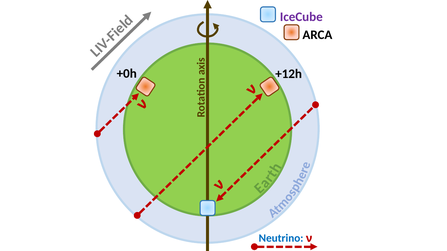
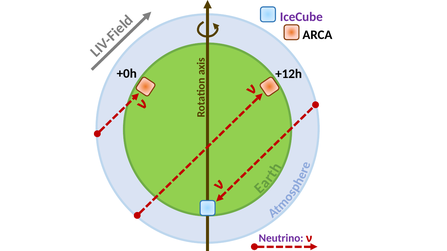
Neutrino colour: blue -> purple
